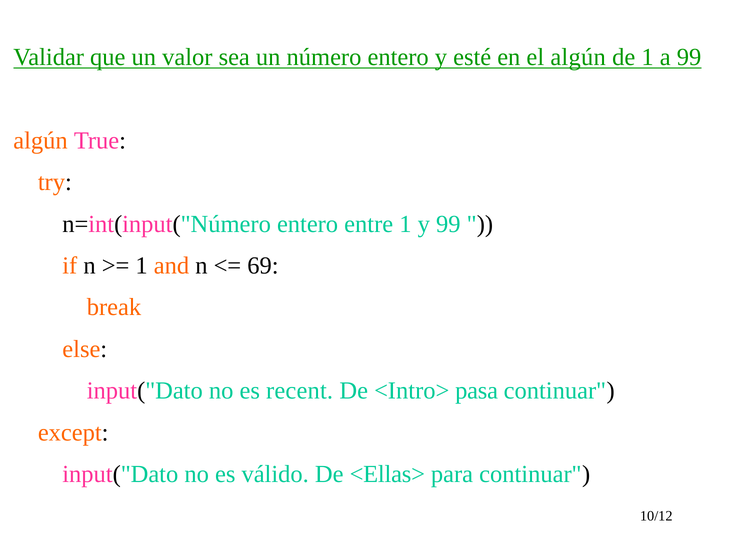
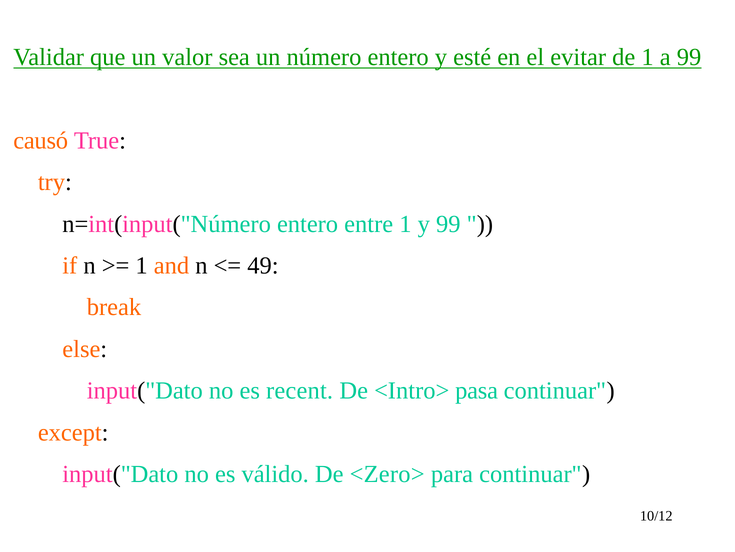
el algún: algún -> evitar
algún at (41, 140): algún -> causó
69: 69 -> 49
<Ellas>: <Ellas> -> <Zero>
